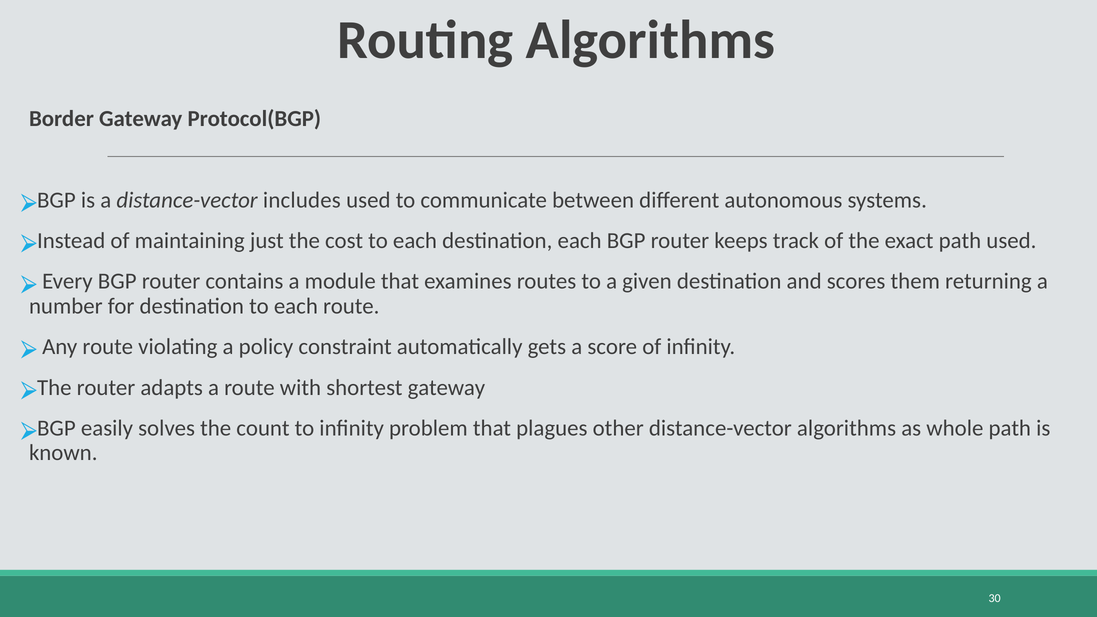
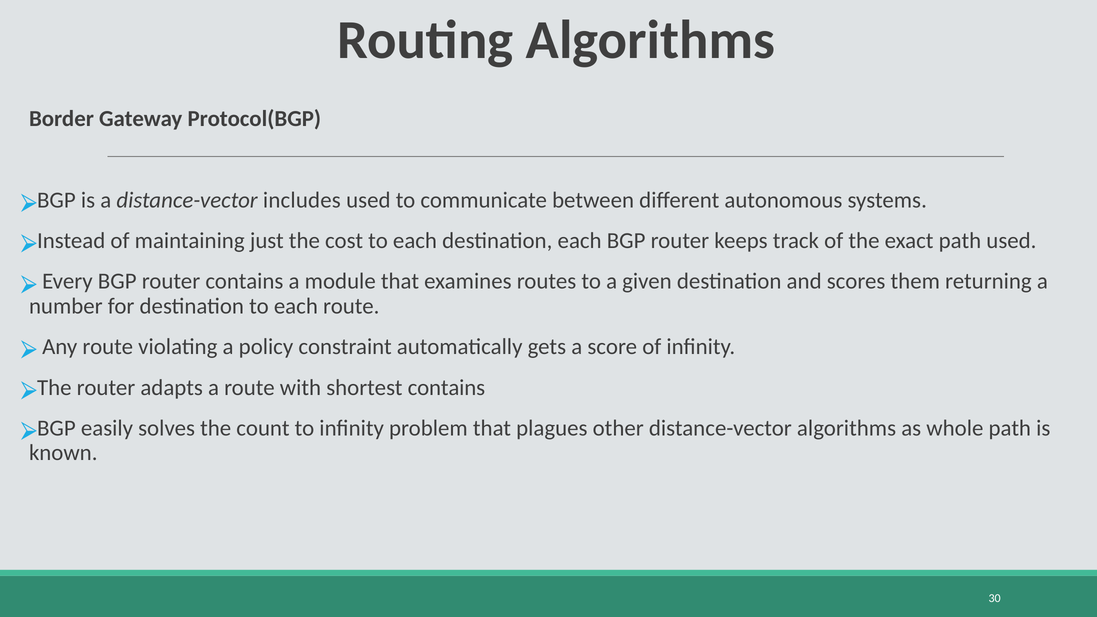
shortest gateway: gateway -> contains
